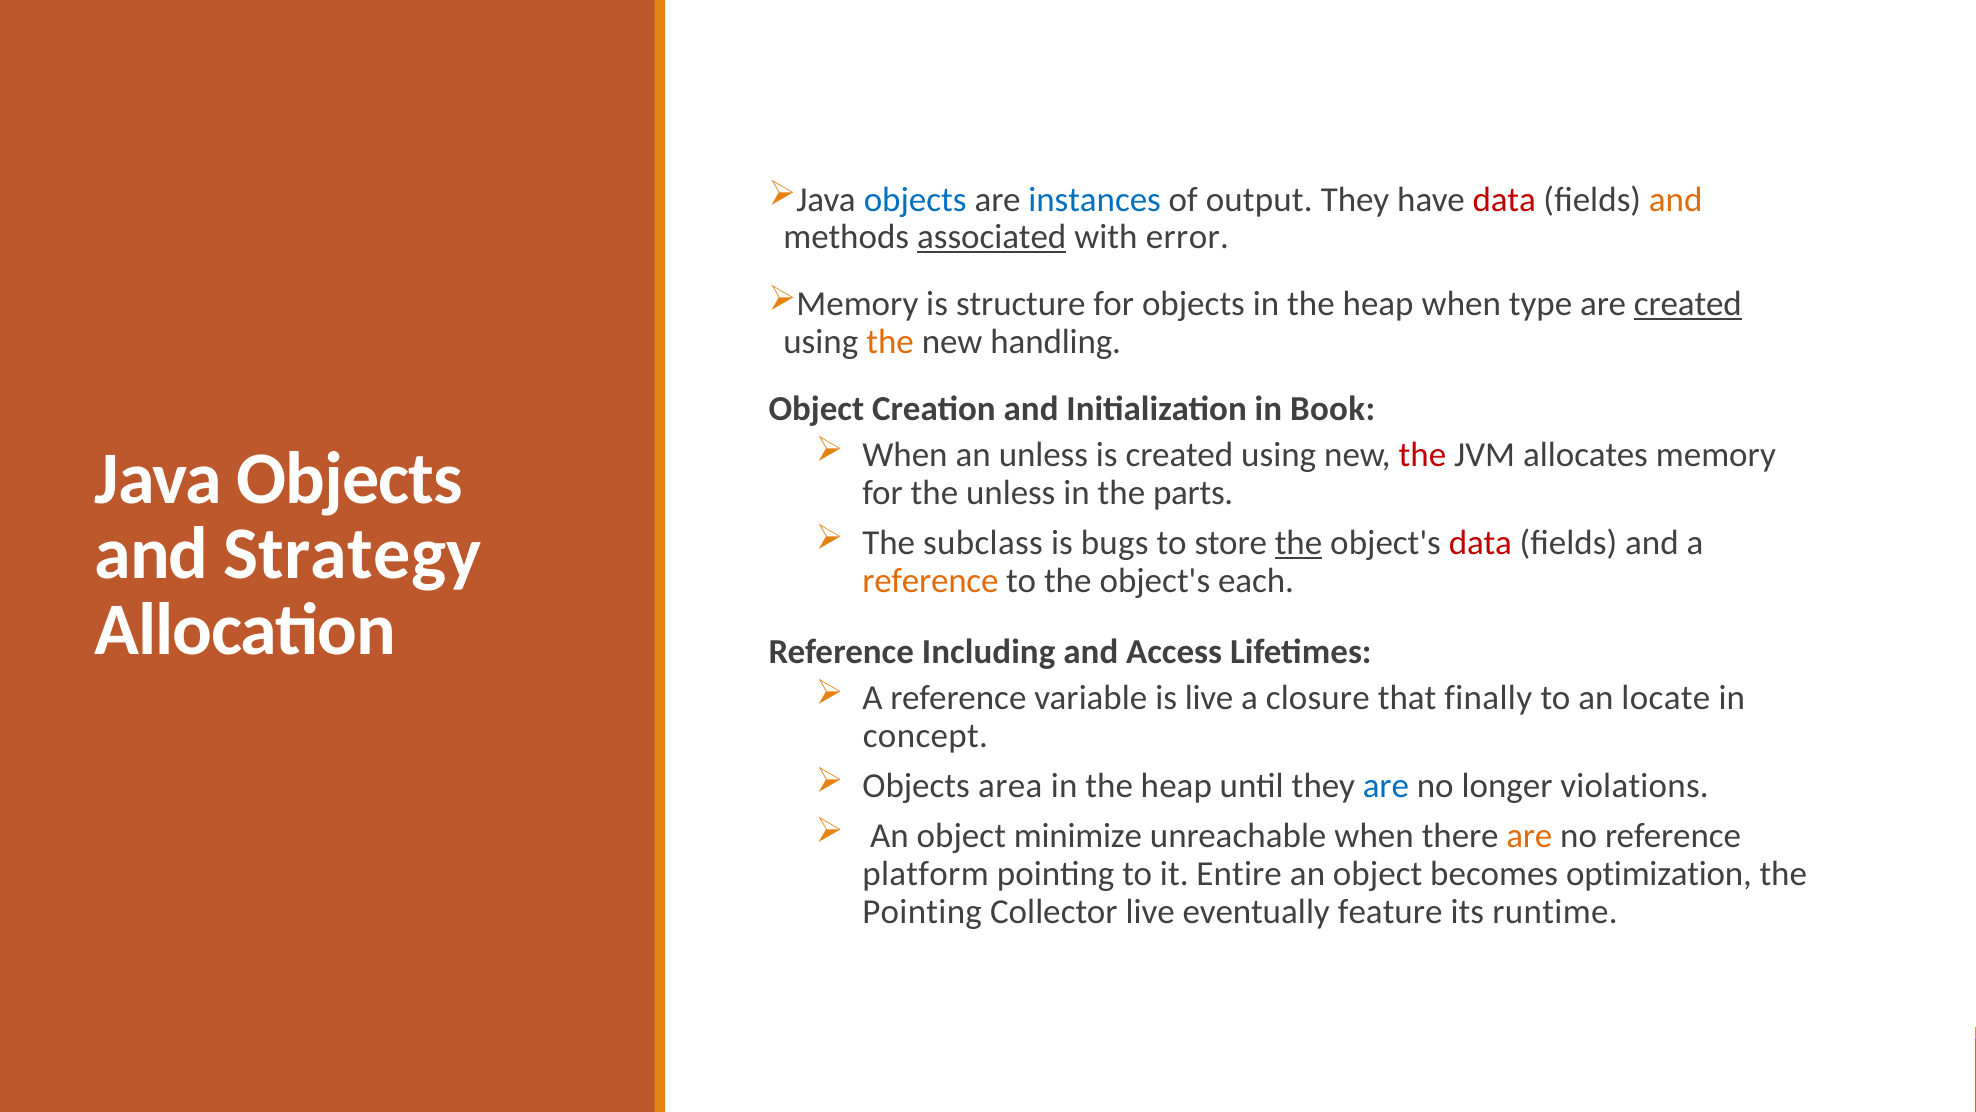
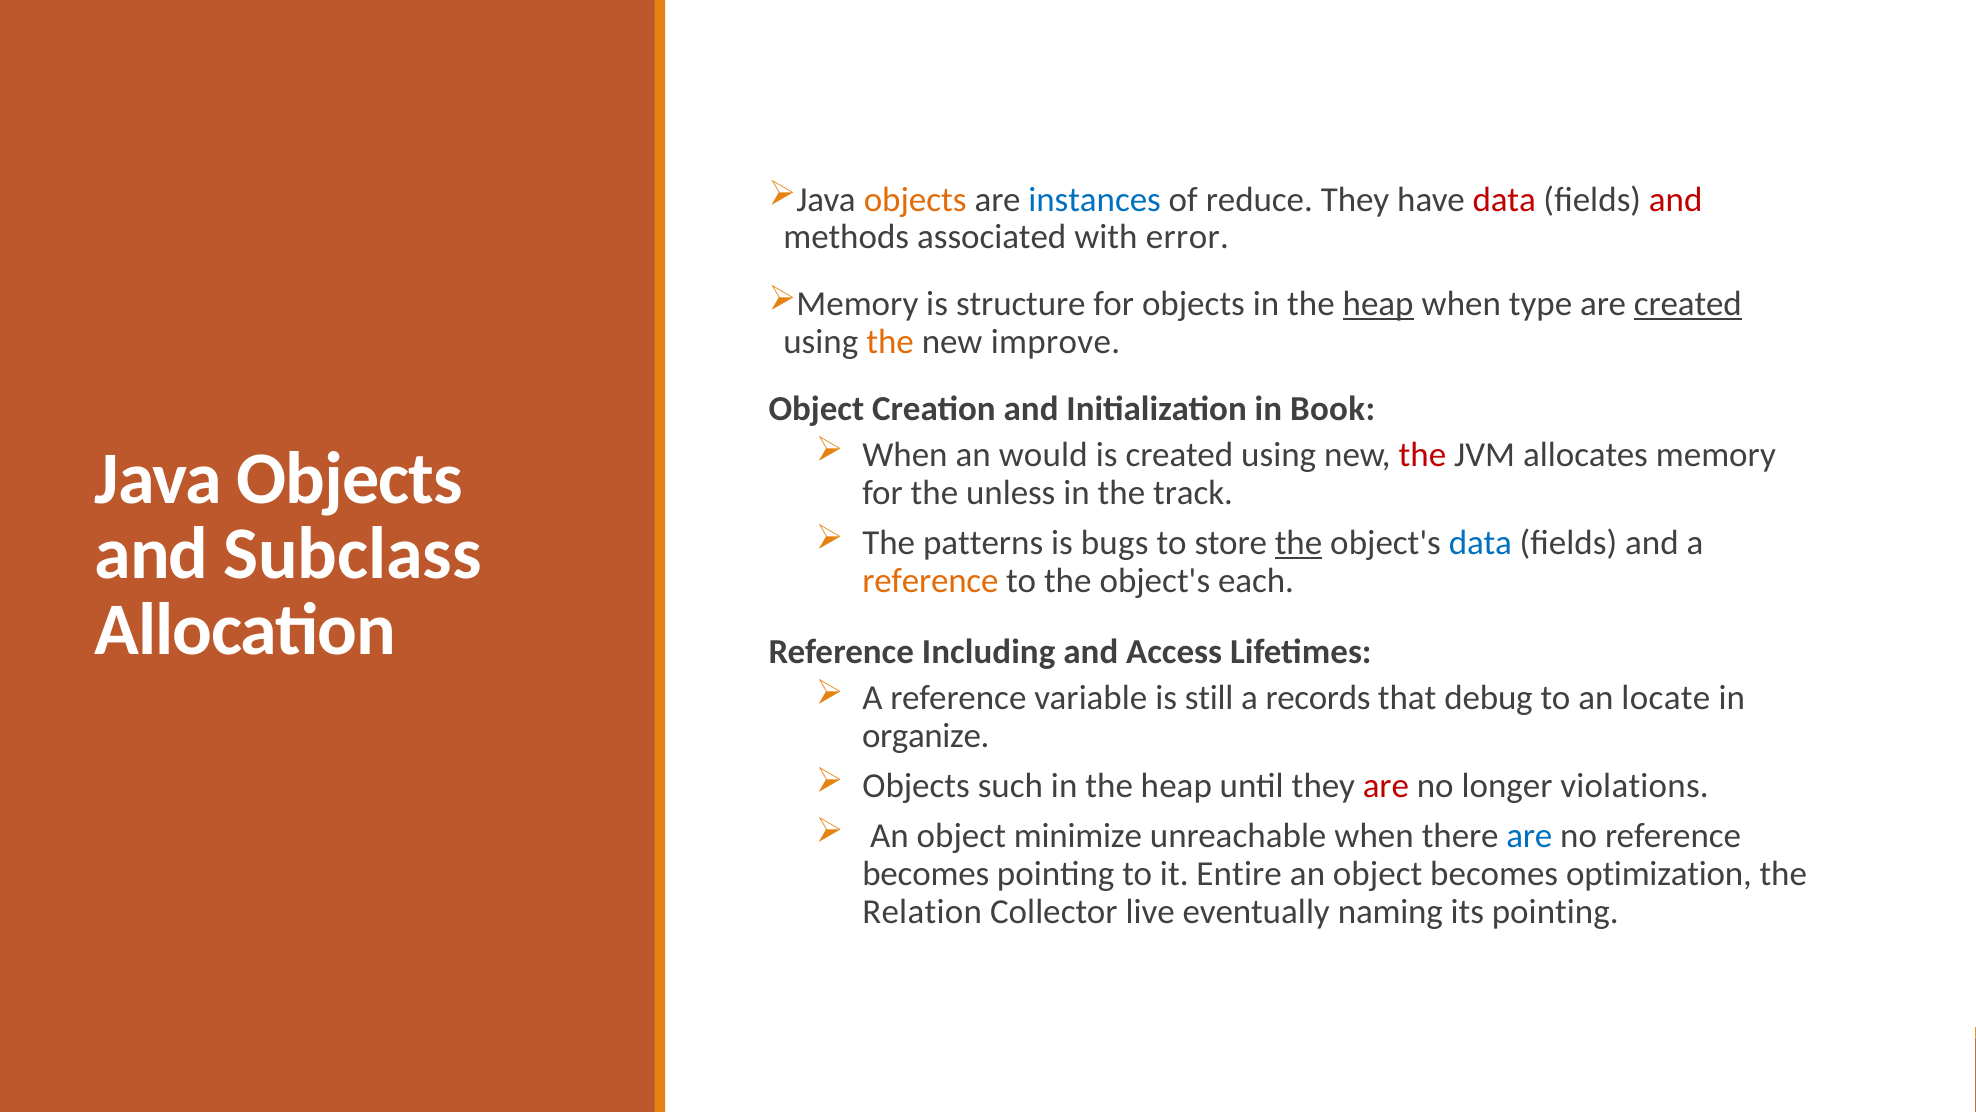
objects at (915, 199) colour: blue -> orange
output: output -> reduce
and at (1676, 199) colour: orange -> red
associated underline: present -> none
heap at (1378, 304) underline: none -> present
handling: handling -> improve
an unless: unless -> would
parts: parts -> track
Strategy: Strategy -> Subclass
subclass: subclass -> patterns
data at (1480, 543) colour: red -> blue
is live: live -> still
closure: closure -> records
finally: finally -> debug
concept: concept -> organize
area: area -> such
are at (1386, 786) colour: blue -> red
are at (1529, 836) colour: orange -> blue
platform at (925, 874): platform -> becomes
Pointing at (922, 912): Pointing -> Relation
feature: feature -> naming
its runtime: runtime -> pointing
